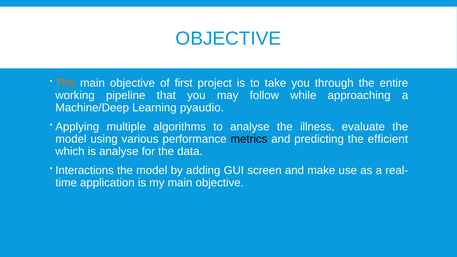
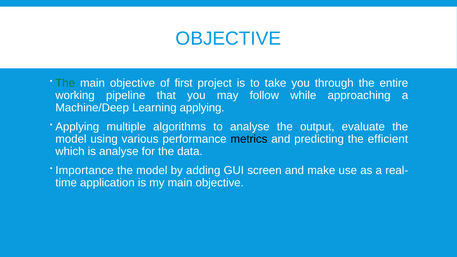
The at (65, 83) colour: orange -> green
Learning pyaudio: pyaudio -> applying
illness: illness -> output
Interactions: Interactions -> Importance
